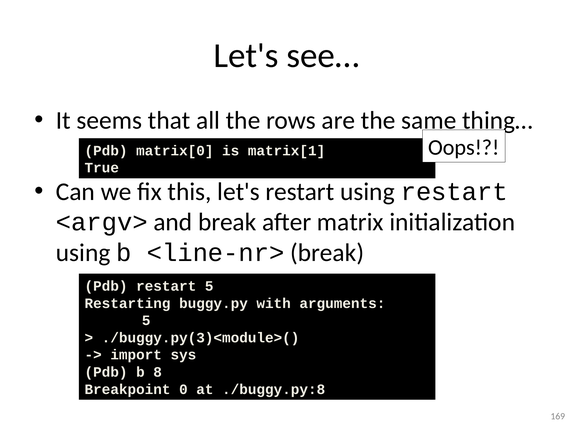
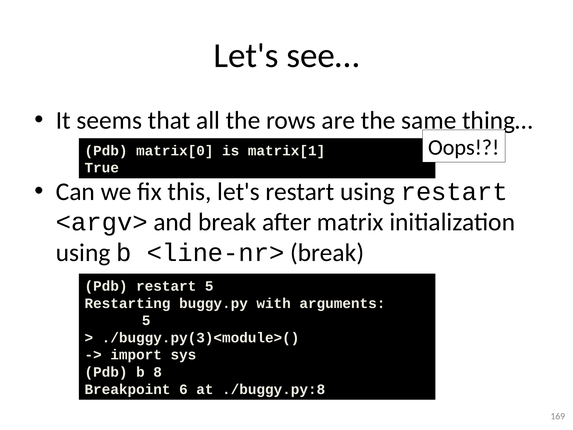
0: 0 -> 6
